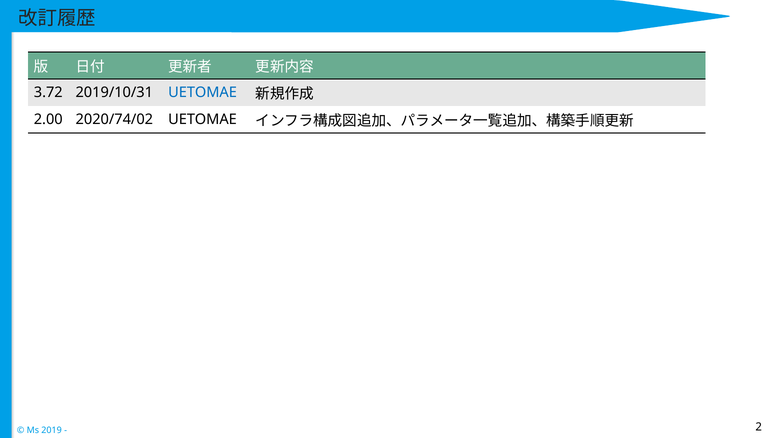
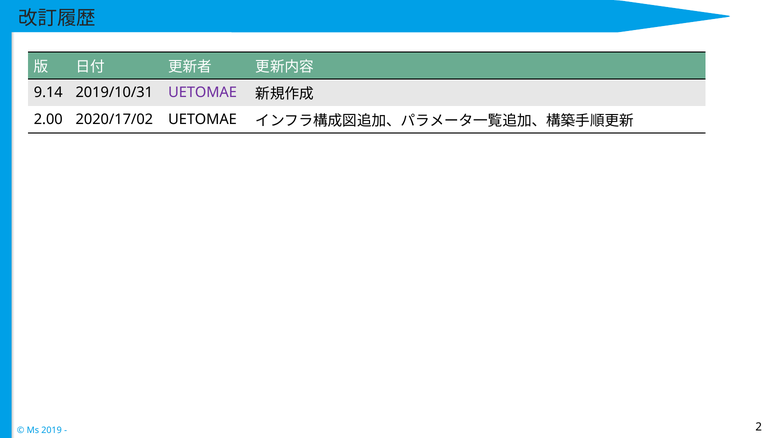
3.72: 3.72 -> 9.14
UETOMAE at (203, 93) colour: blue -> purple
2020/74/02: 2020/74/02 -> 2020/17/02
